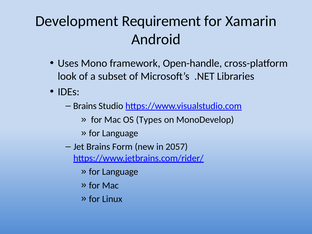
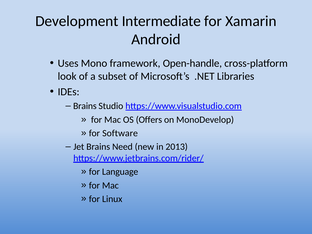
Requirement: Requirement -> Intermediate
Types: Types -> Offers
Language at (120, 133): Language -> Software
Form: Form -> Need
2057: 2057 -> 2013
